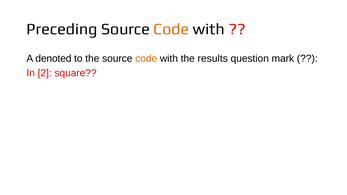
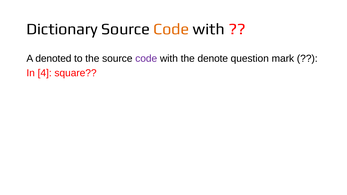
Preceding: Preceding -> Dictionary
code at (146, 59) colour: orange -> purple
results: results -> denote
2: 2 -> 4
